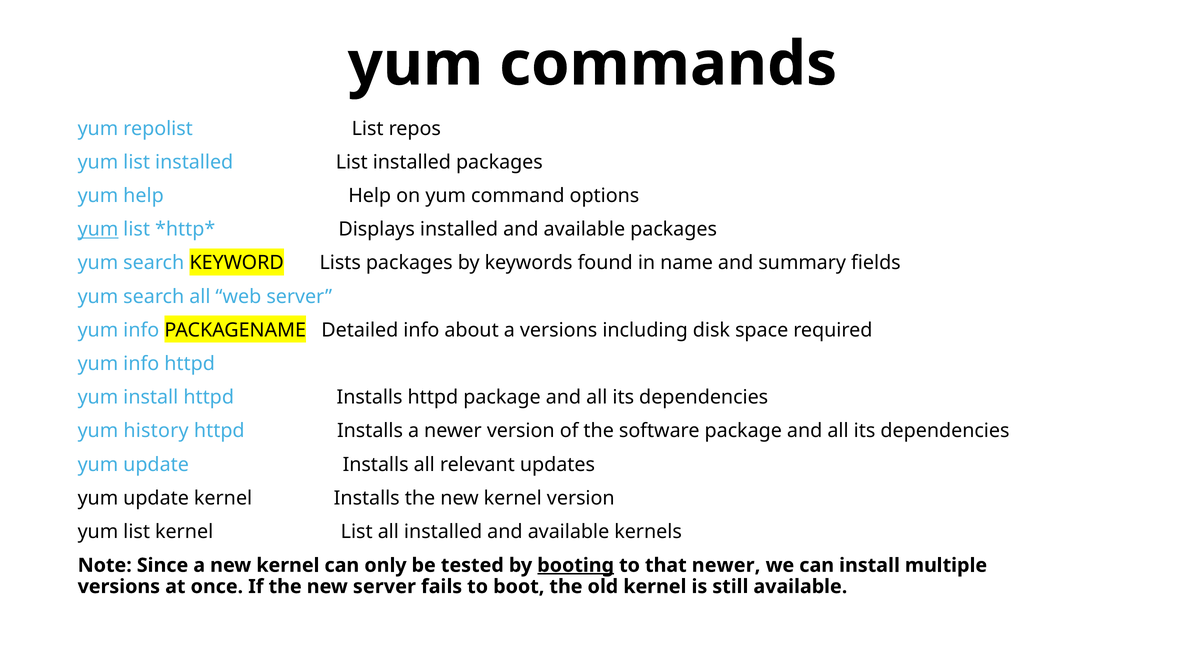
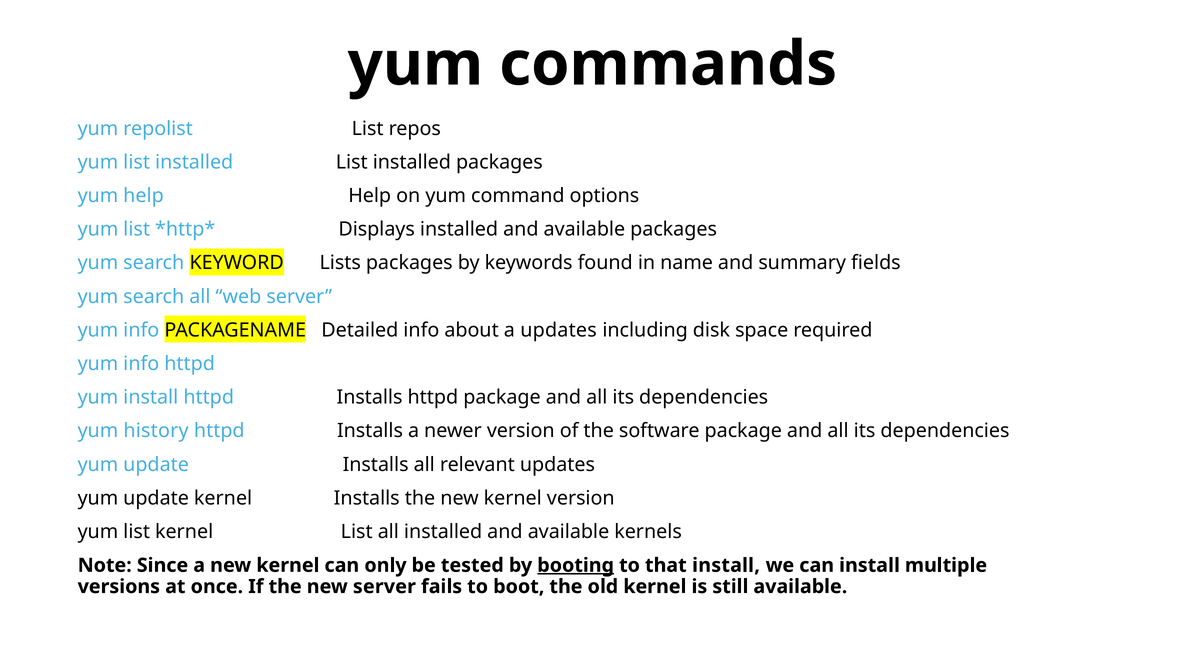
yum at (98, 230) underline: present -> none
a versions: versions -> updates
that newer: newer -> install
